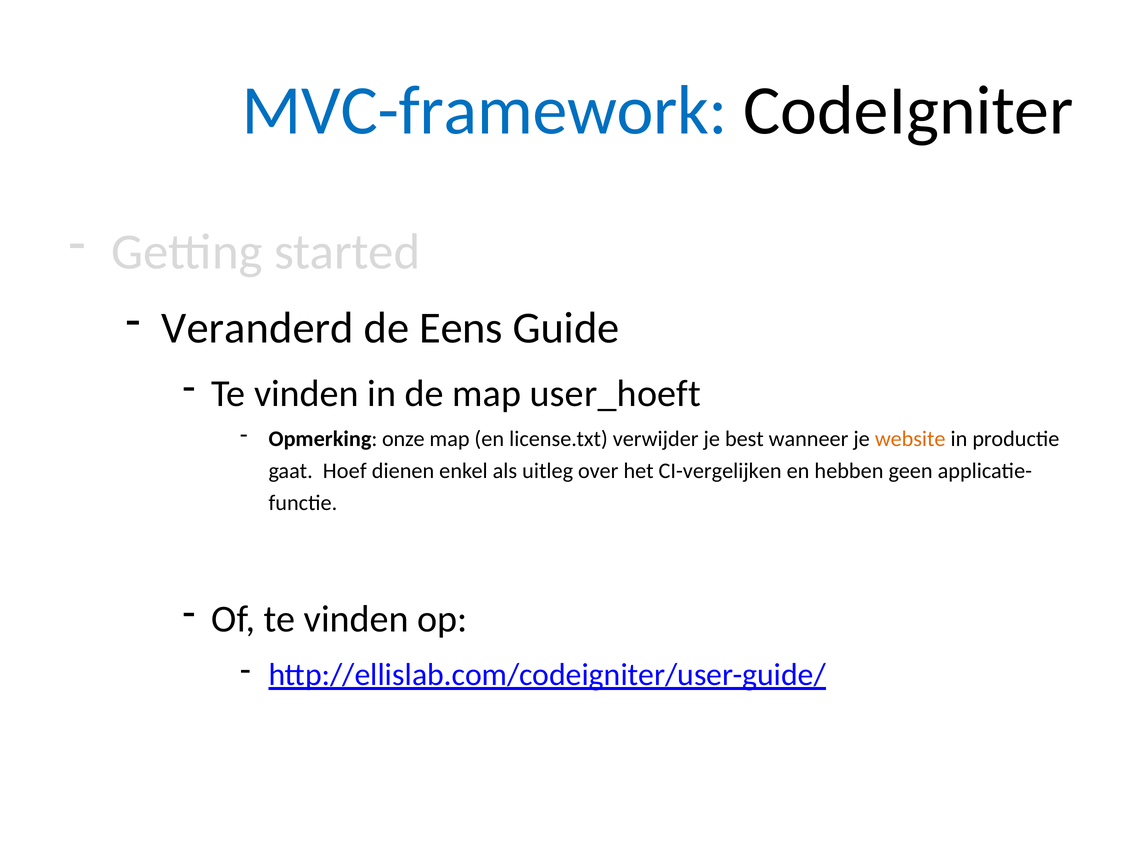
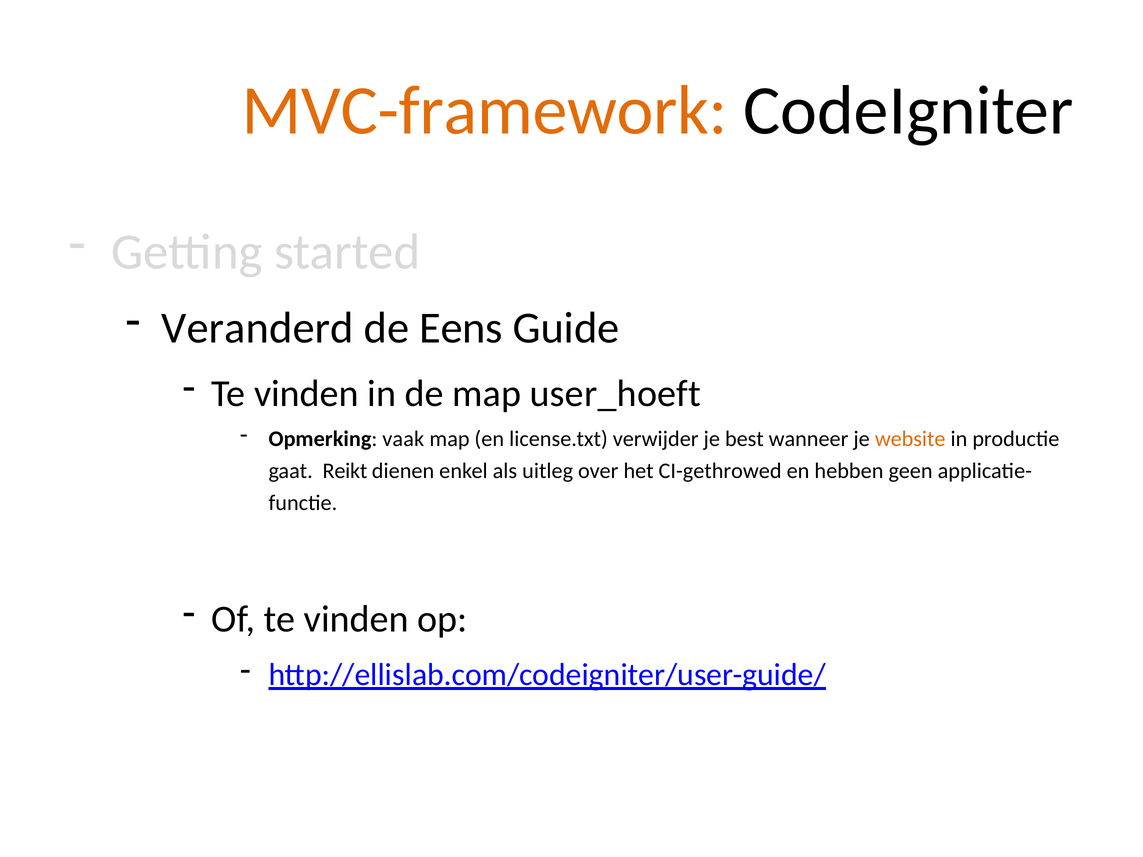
MVC-framework colour: blue -> orange
onze: onze -> vaak
Hoef: Hoef -> Reikt
CI-vergelijken: CI-vergelijken -> CI-gethrowed
